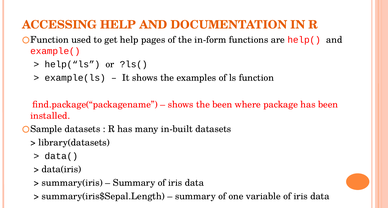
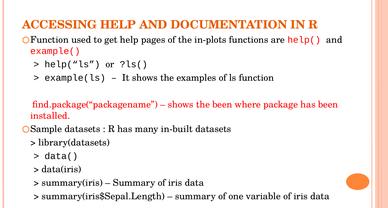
in-form: in-form -> in-plots
